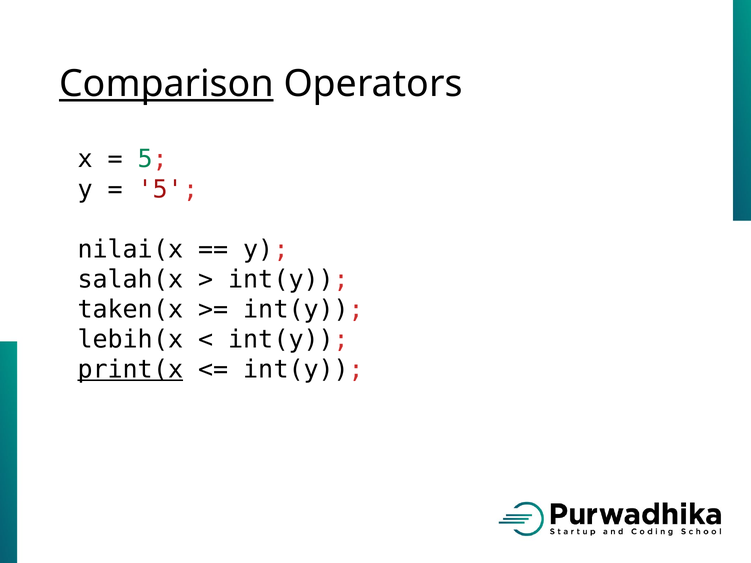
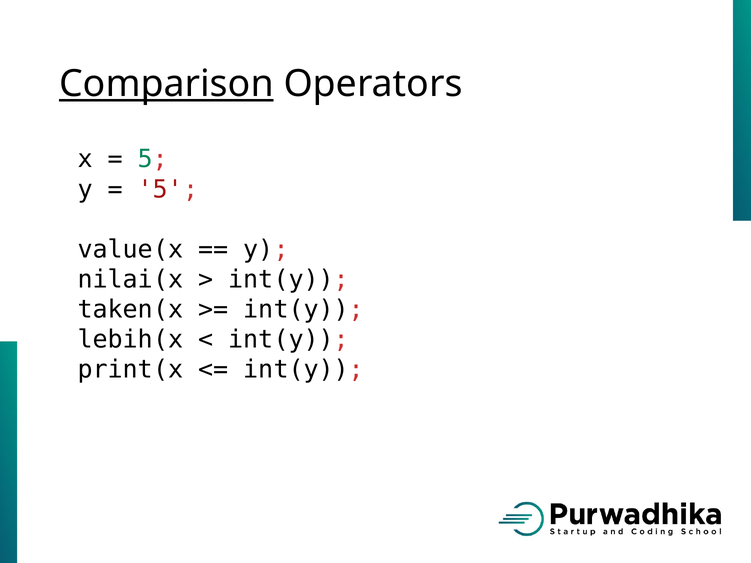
nilai(x: nilai(x -> value(x
salah(x: salah(x -> nilai(x
print(x underline: present -> none
